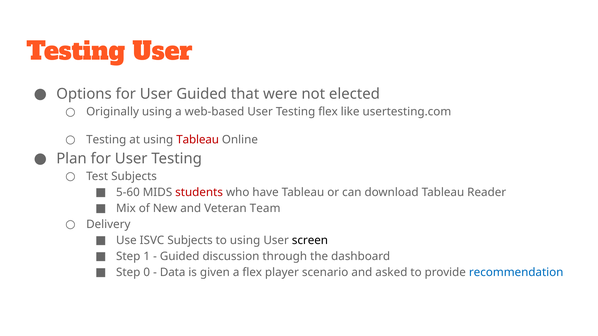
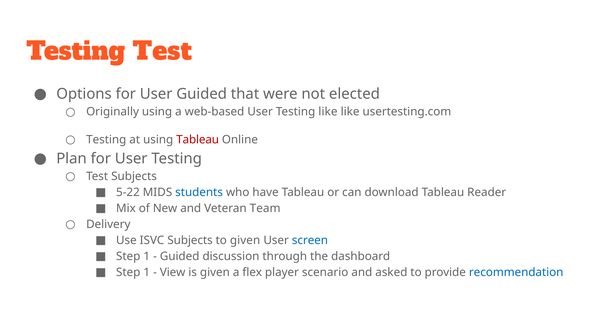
Testing User: User -> Test
Testing flex: flex -> like
5-60: 5-60 -> 5-22
students colour: red -> blue
to using: using -> given
screen colour: black -> blue
0 at (147, 273): 0 -> 1
Data: Data -> View
